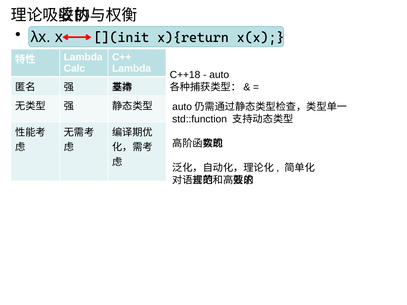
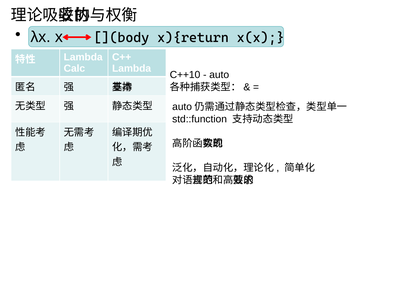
](init: ](init -> ](body
C++18: C++18 -> C++10
